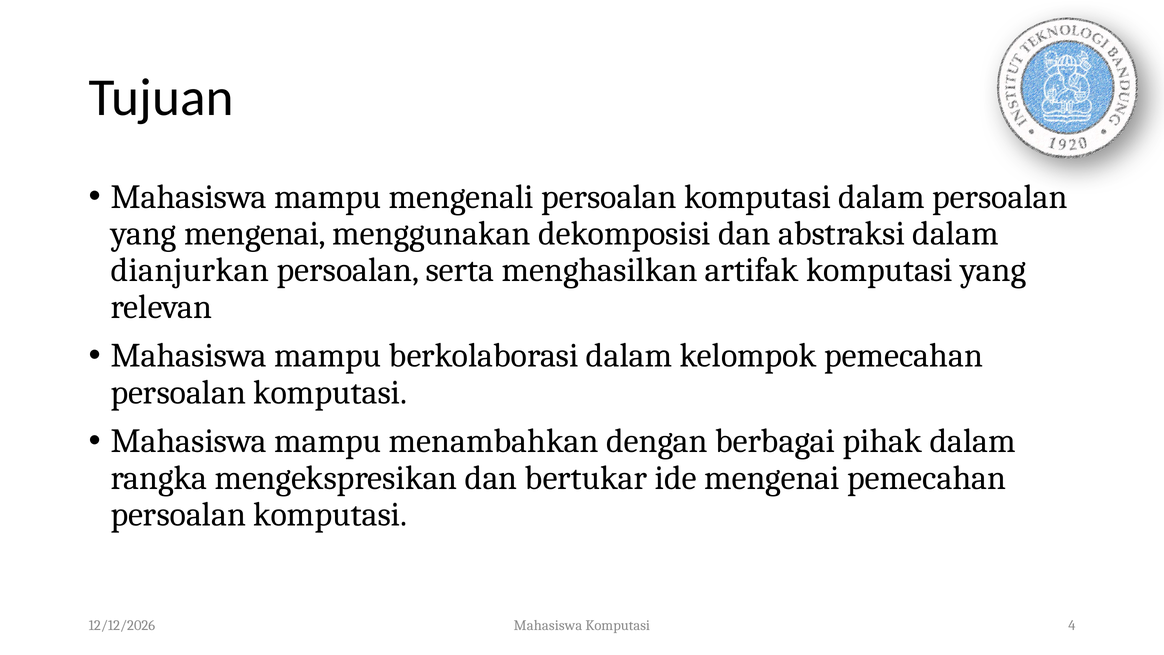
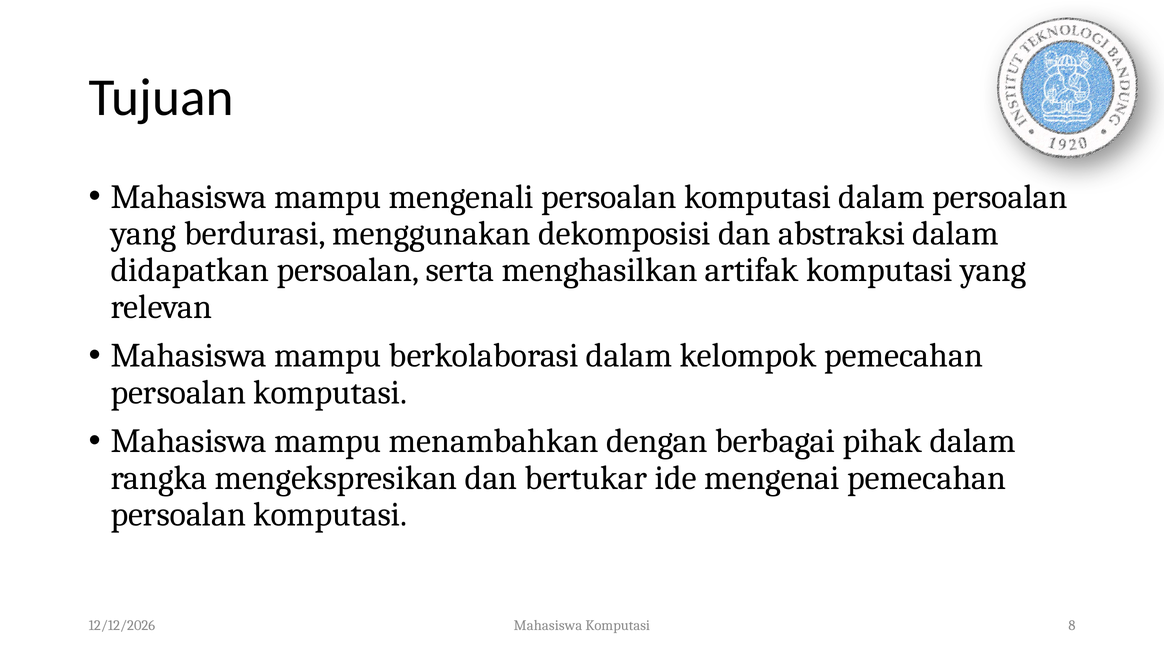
yang mengenai: mengenai -> berdurasi
dianjurkan: dianjurkan -> didapatkan
4: 4 -> 8
